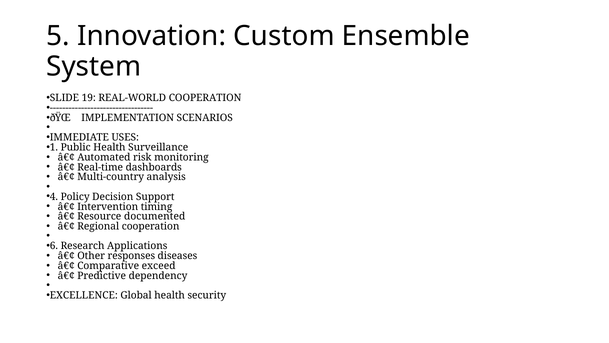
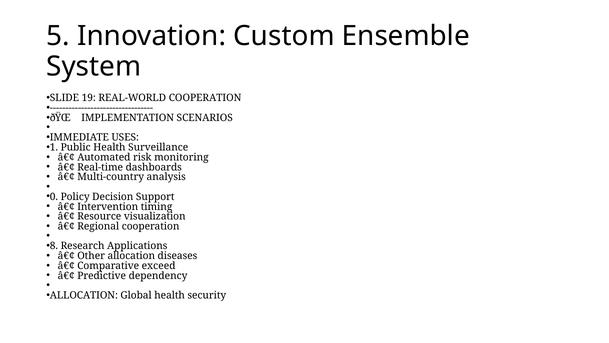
4: 4 -> 0
documented: documented -> visualization
6: 6 -> 8
Other responses: responses -> allocation
EXCELLENCE at (84, 295): EXCELLENCE -> ALLOCATION
